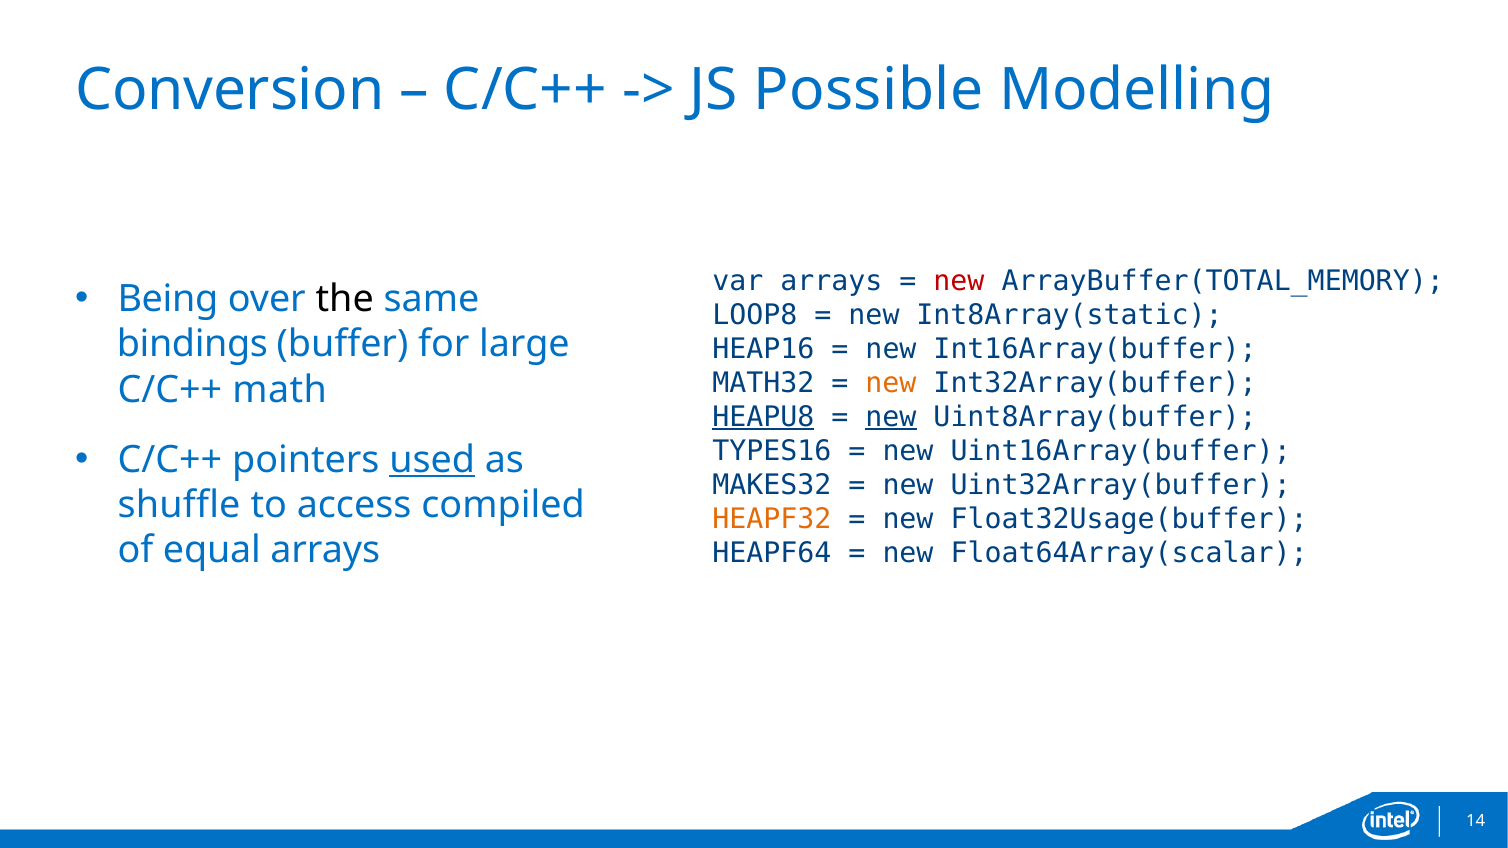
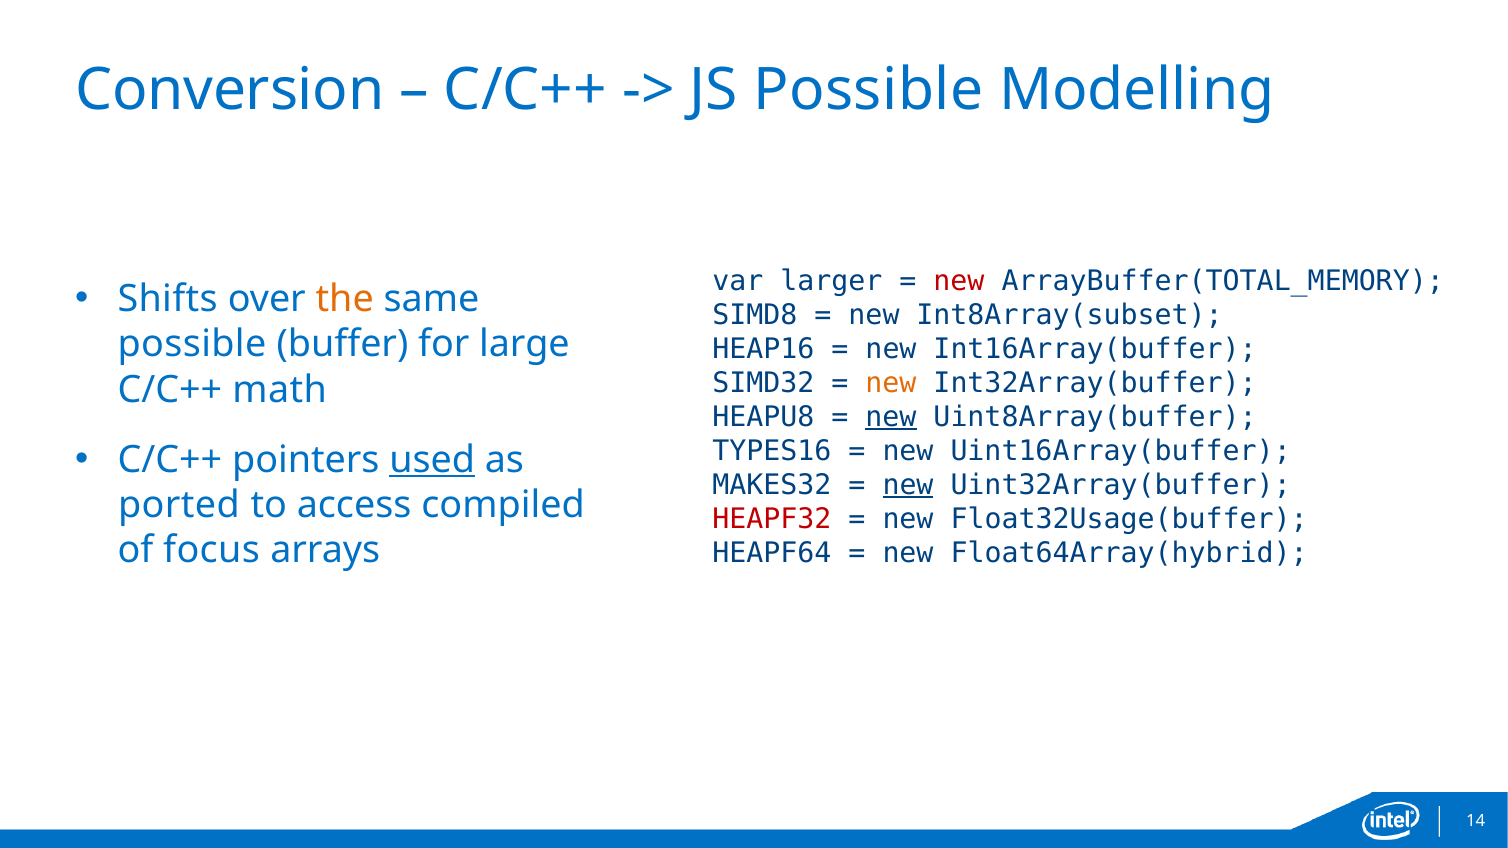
var arrays: arrays -> larger
Being: Being -> Shifts
the colour: black -> orange
LOOP8: LOOP8 -> SIMD8
Int8Array(static: Int8Array(static -> Int8Array(subset
bindings at (192, 345): bindings -> possible
MATH32: MATH32 -> SIMD32
HEAPU8 underline: present -> none
new at (908, 485) underline: none -> present
shuffle: shuffle -> ported
HEAPF32 colour: orange -> red
equal: equal -> focus
Float64Array(scalar: Float64Array(scalar -> Float64Array(hybrid
